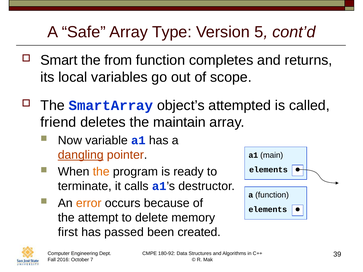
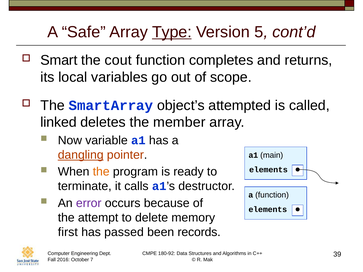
Type underline: none -> present
from: from -> cout
friend: friend -> linked
maintain: maintain -> member
error colour: orange -> purple
created: created -> records
